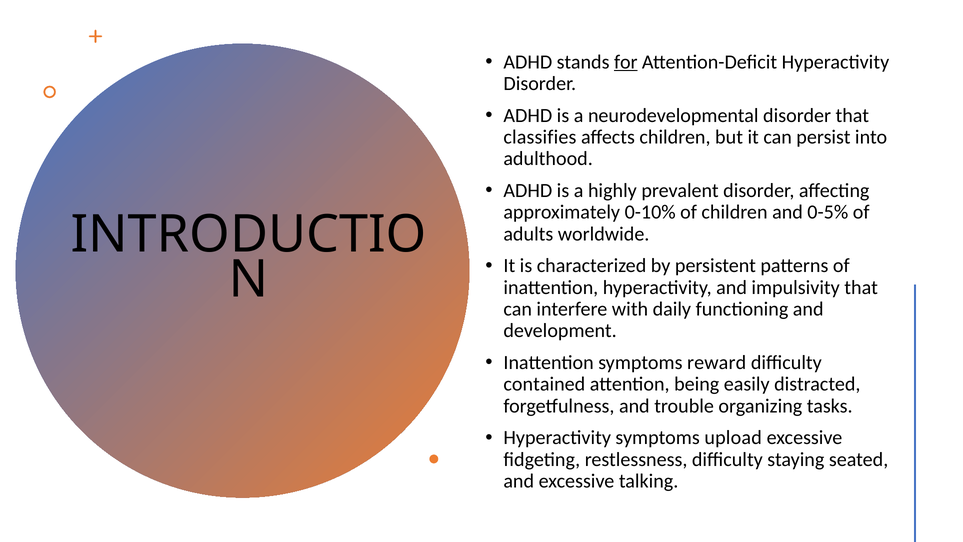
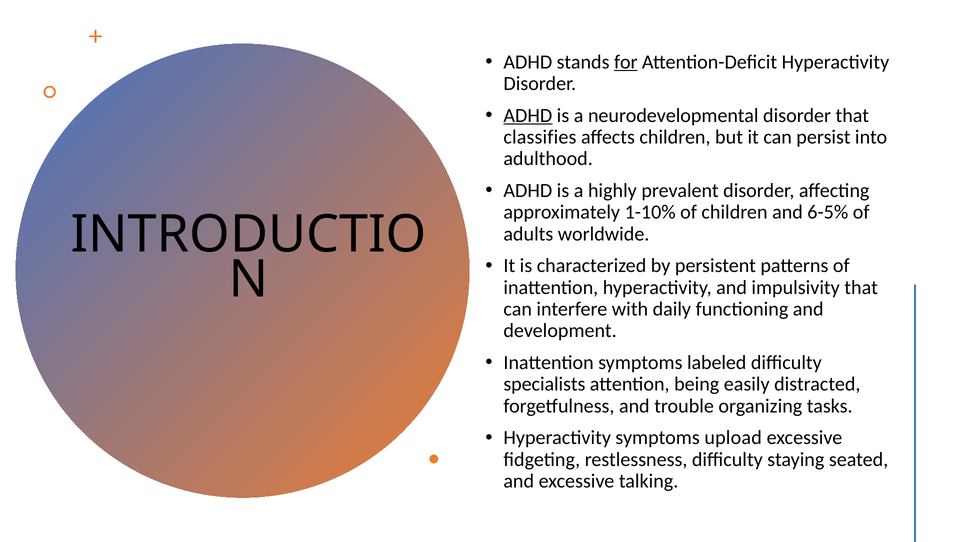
ADHD at (528, 115) underline: none -> present
0-10%: 0-10% -> 1-10%
0-5%: 0-5% -> 6-5%
reward: reward -> labeled
contained: contained -> specialists
